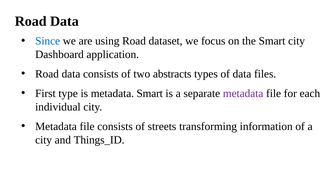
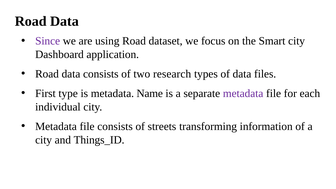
Since colour: blue -> purple
abstracts: abstracts -> research
metadata Smart: Smart -> Name
